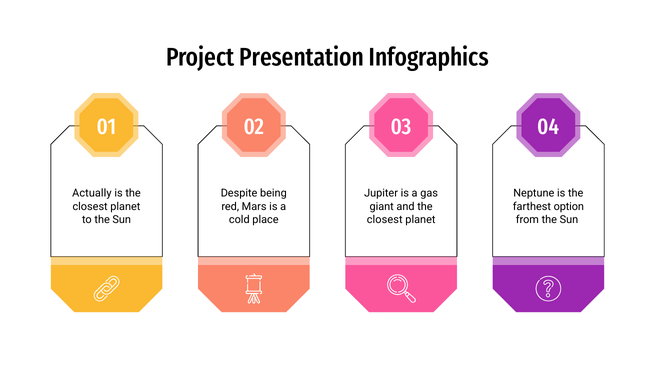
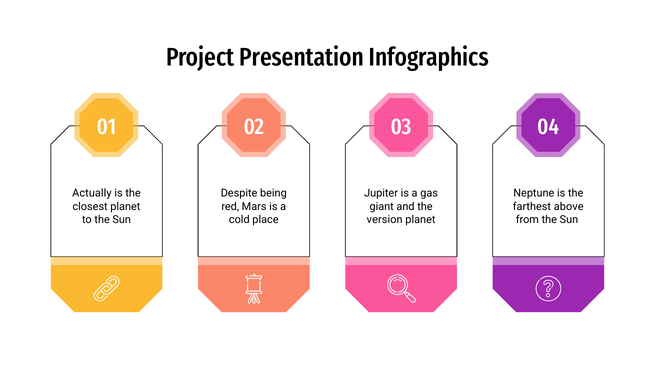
option: option -> above
closest at (385, 220): closest -> version
